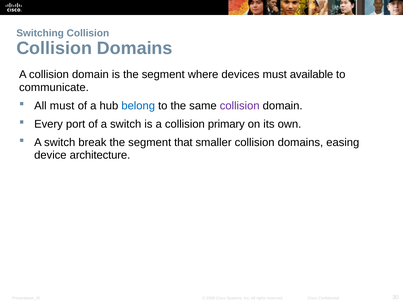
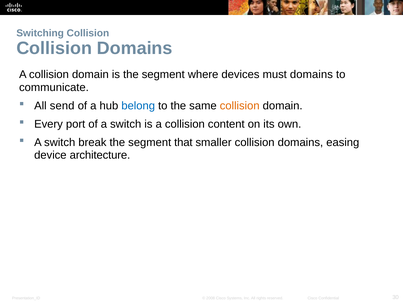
must available: available -> domains
All must: must -> send
collision at (240, 106) colour: purple -> orange
primary: primary -> content
